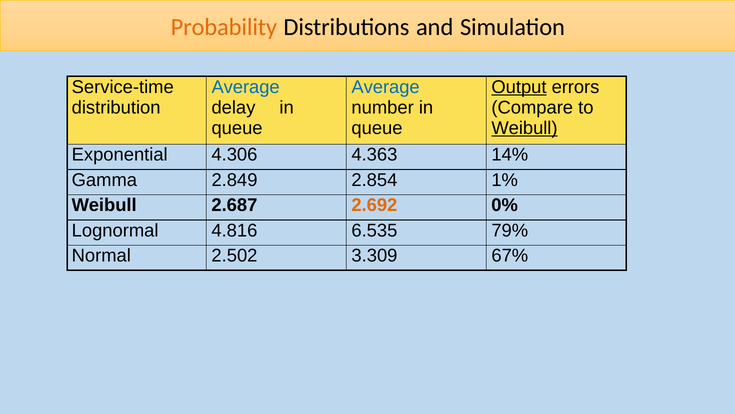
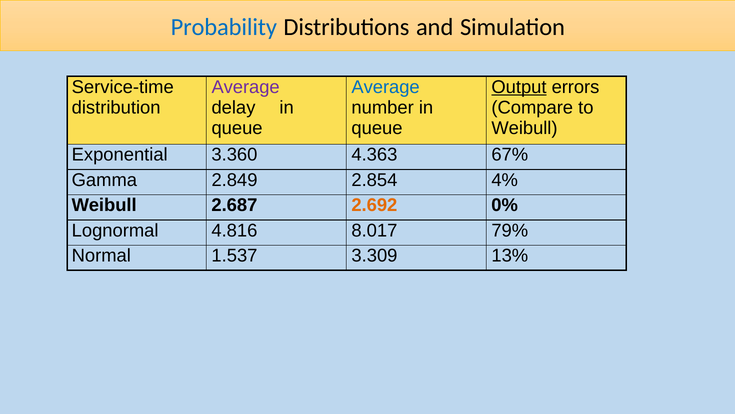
Probability colour: orange -> blue
Average at (246, 87) colour: blue -> purple
Weibull at (524, 128) underline: present -> none
4.306: 4.306 -> 3.360
14%: 14% -> 67%
1%: 1% -> 4%
6.535: 6.535 -> 8.017
2.502: 2.502 -> 1.537
67%: 67% -> 13%
